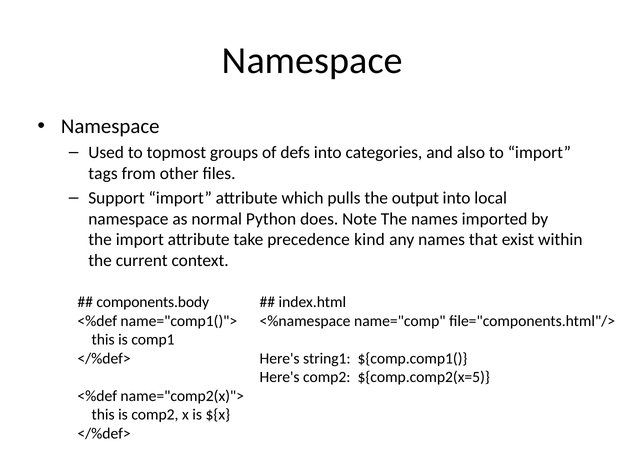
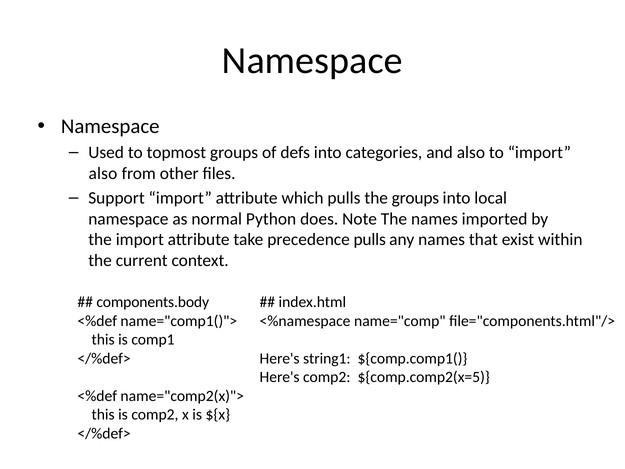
tags at (103, 173): tags -> also
the output: output -> groups
precedence kind: kind -> pulls
